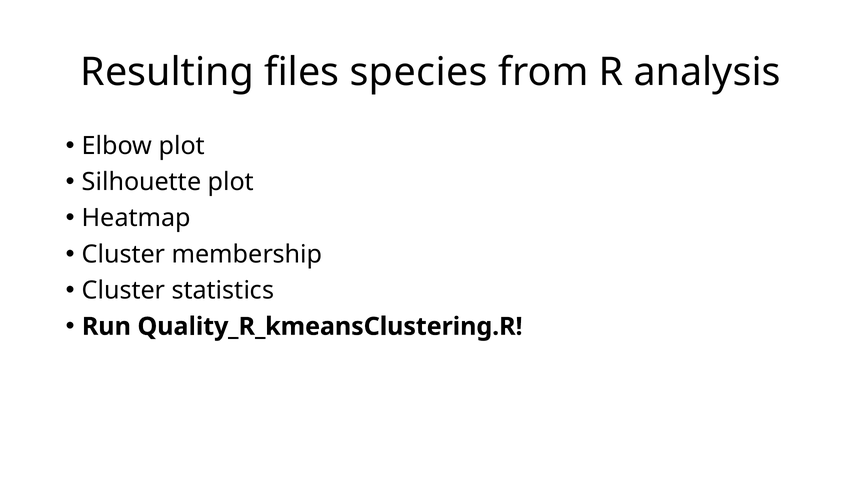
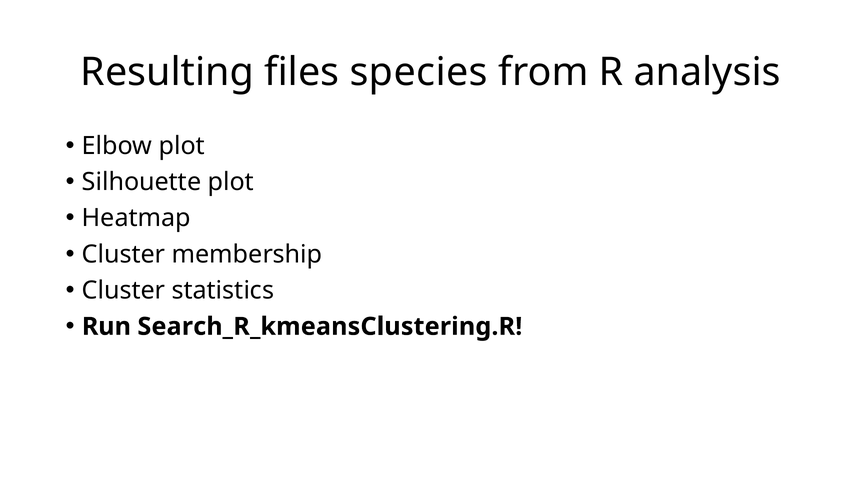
Quality_R_kmeansClustering.R: Quality_R_kmeansClustering.R -> Search_R_kmeansClustering.R
